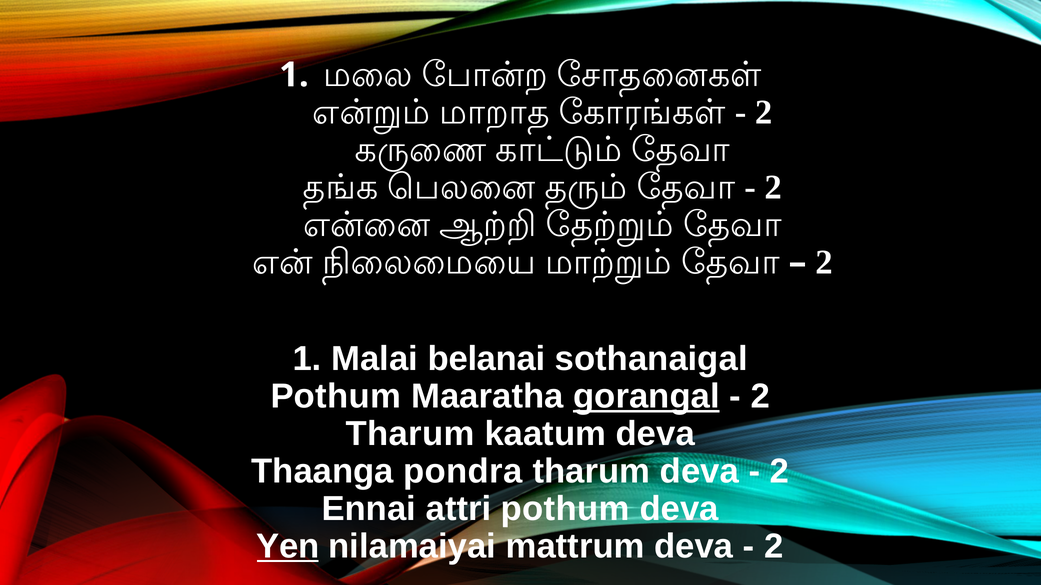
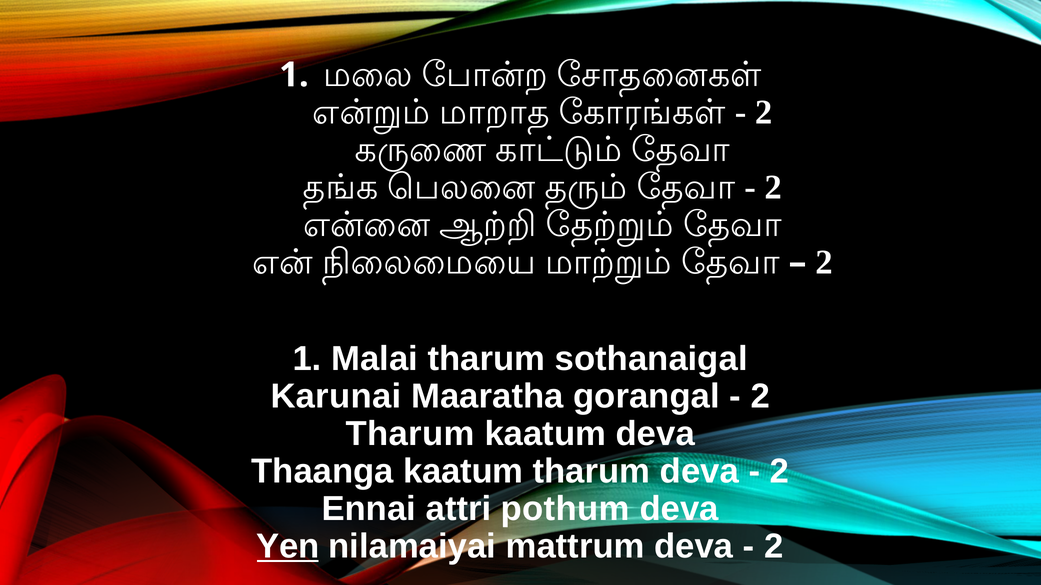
Malai belanai: belanai -> tharum
Pothum at (336, 397): Pothum -> Karunai
gorangal underline: present -> none
Thaanga pondra: pondra -> kaatum
